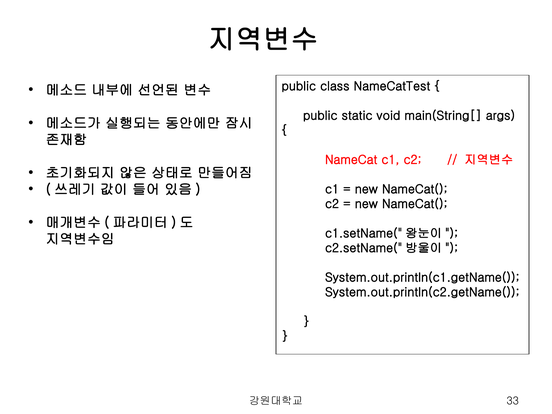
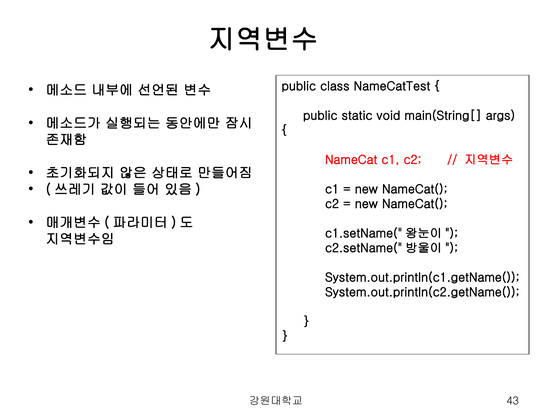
33: 33 -> 43
